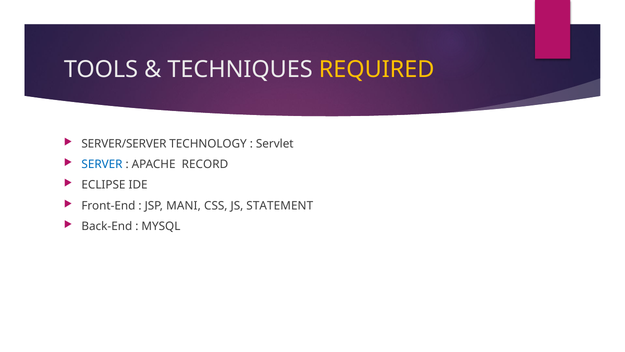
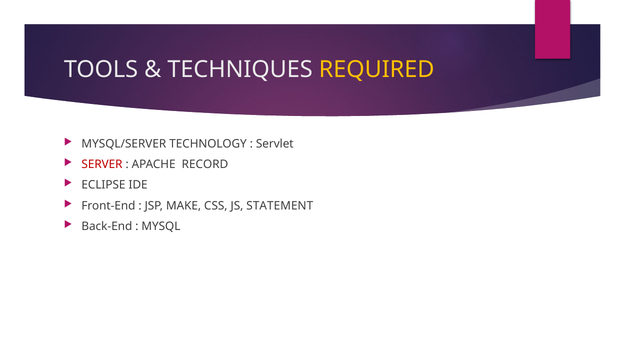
SERVER/SERVER: SERVER/SERVER -> MYSQL/SERVER
SERVER colour: blue -> red
MANI: MANI -> MAKE
